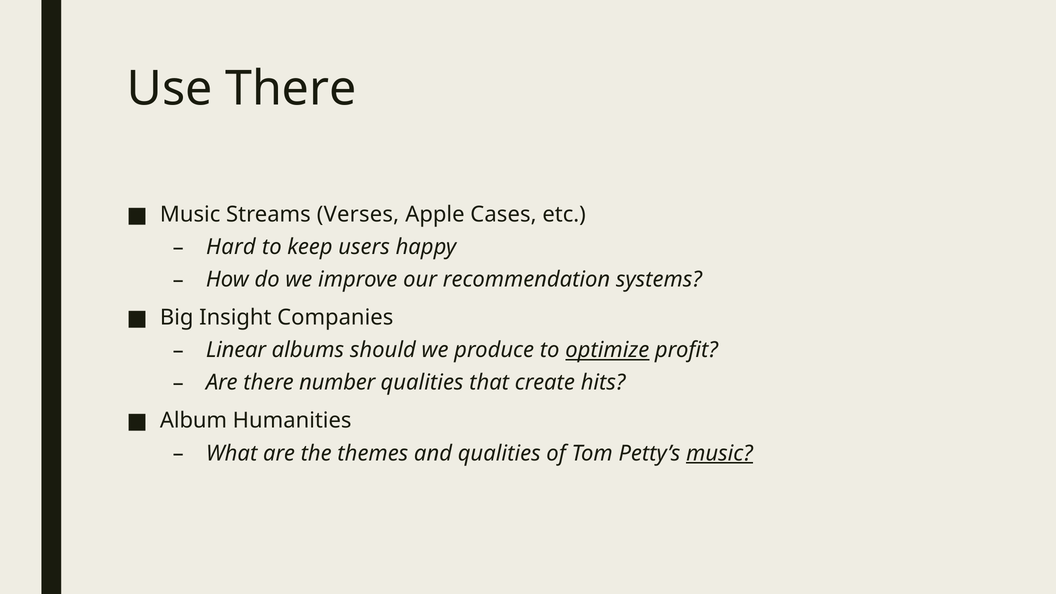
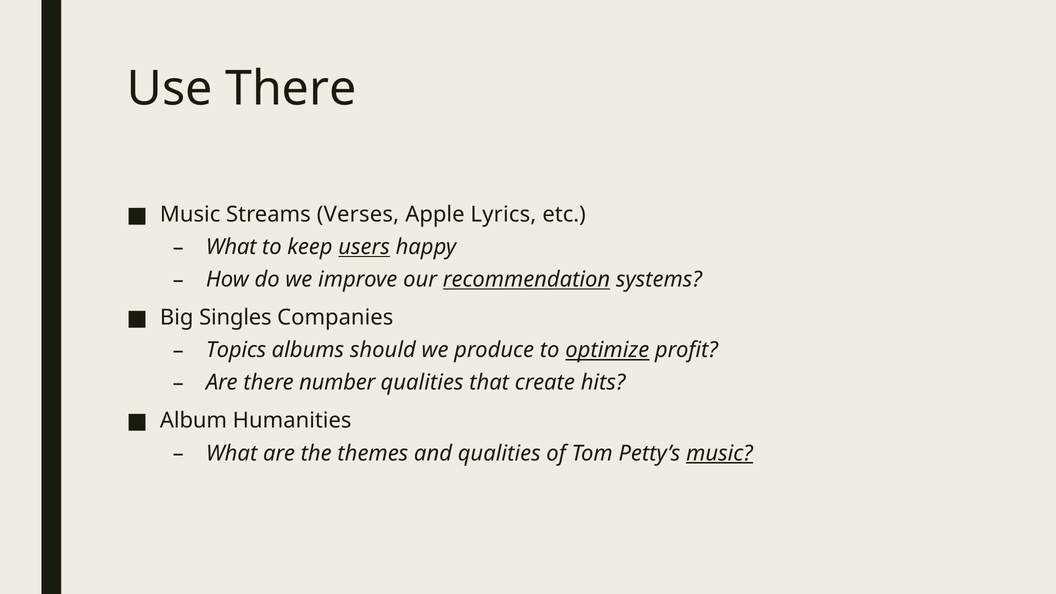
Cases: Cases -> Lyrics
Hard at (231, 247): Hard -> What
users underline: none -> present
recommendation underline: none -> present
Insight: Insight -> Singles
Linear: Linear -> Topics
